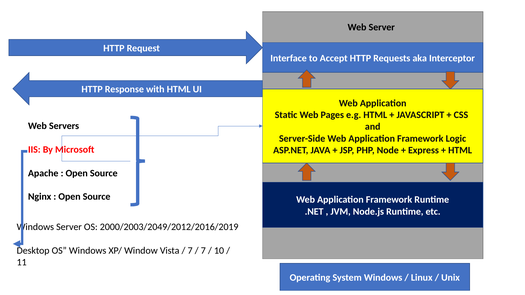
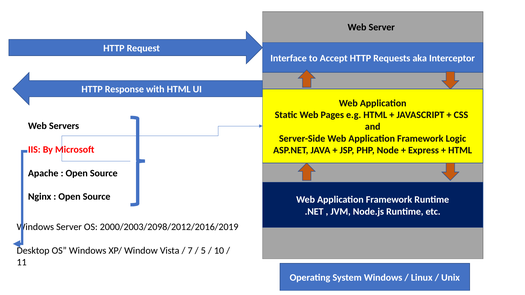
2000/2003/2049/2012/2016/2019: 2000/2003/2049/2012/2016/2019 -> 2000/2003/2098/2012/2016/2019
7 at (203, 251): 7 -> 5
